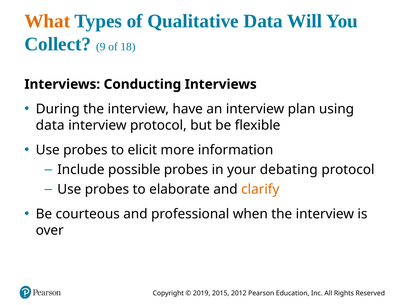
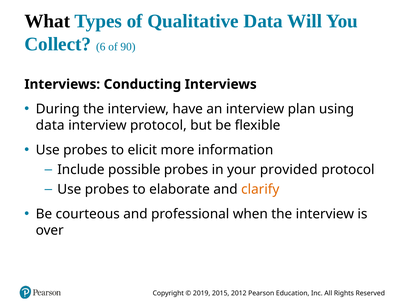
What colour: orange -> black
9: 9 -> 6
18: 18 -> 90
debating: debating -> provided
